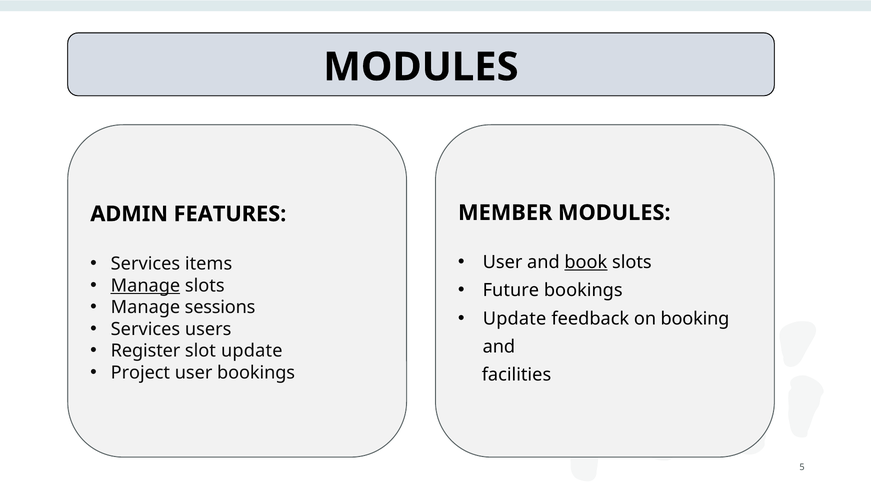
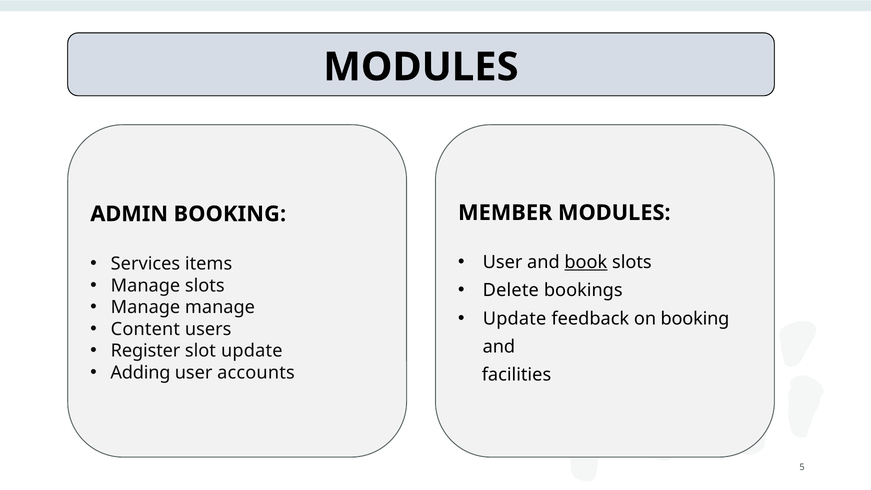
ADMIN FEATURES: FEATURES -> BOOKING
Manage at (145, 286) underline: present -> none
Future: Future -> Delete
Manage sessions: sessions -> manage
Services at (145, 329): Services -> Content
Project: Project -> Adding
user bookings: bookings -> accounts
